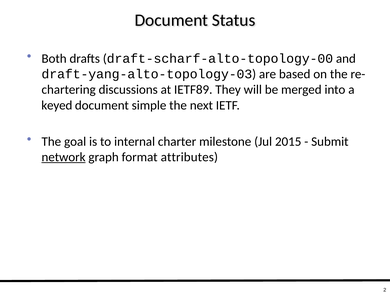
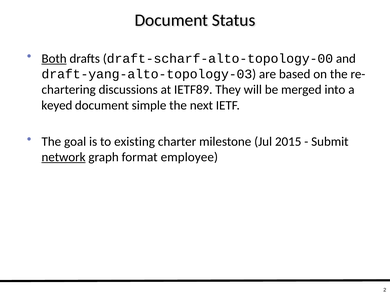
Both underline: none -> present
internal: internal -> existing
attributes: attributes -> employee
